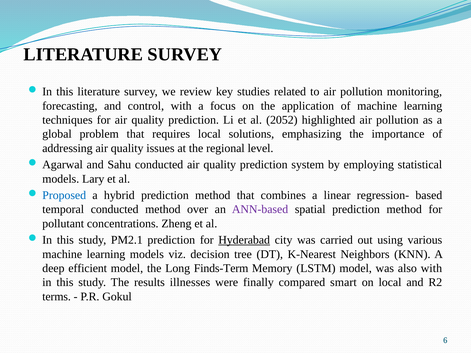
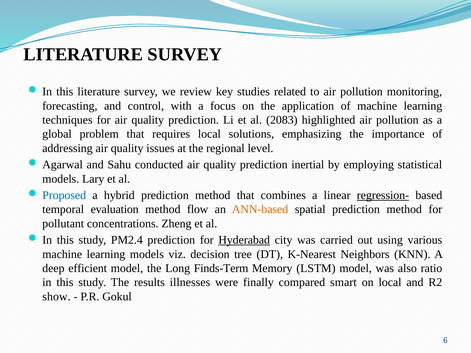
2052: 2052 -> 2083
system: system -> inertial
regression- underline: none -> present
temporal conducted: conducted -> evaluation
over: over -> flow
ANN-based colour: purple -> orange
PM2.1: PM2.1 -> PM2.4
also with: with -> ratio
terms: terms -> show
